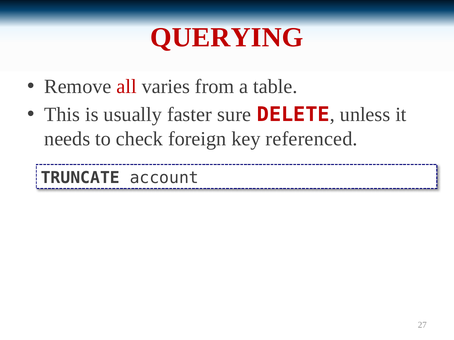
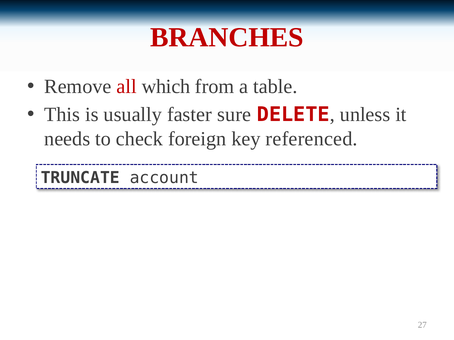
QUERYING: QUERYING -> BRANCHES
varies: varies -> which
